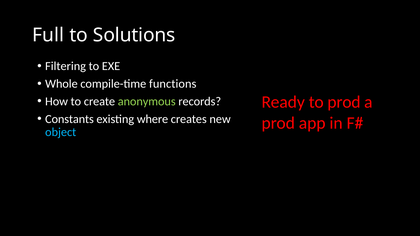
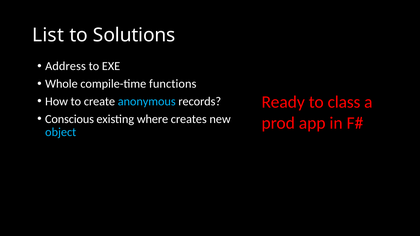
Full: Full -> List
Filtering: Filtering -> Address
to prod: prod -> class
anonymous colour: light green -> light blue
Constants: Constants -> Conscious
